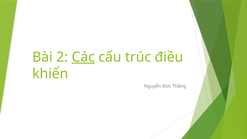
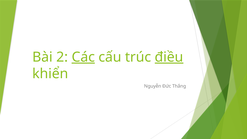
điều underline: none -> present
